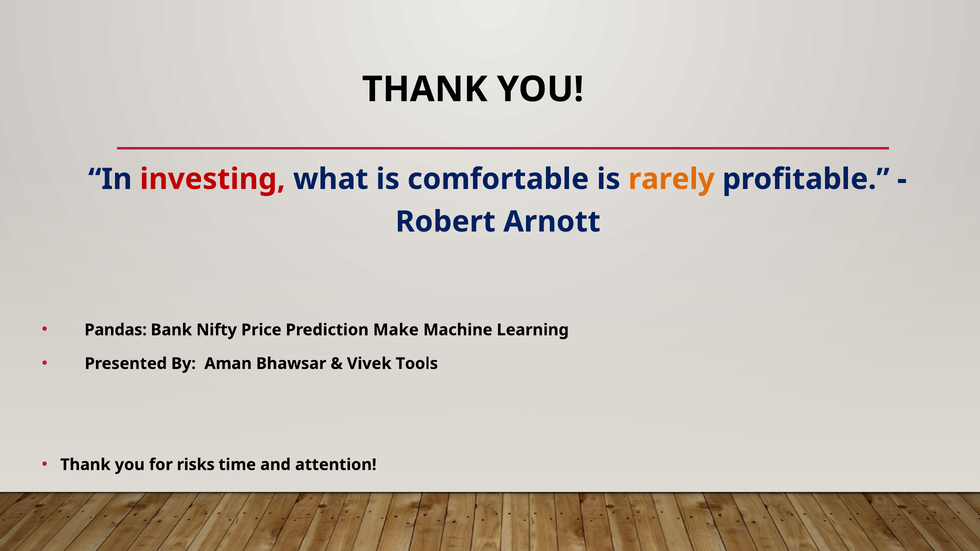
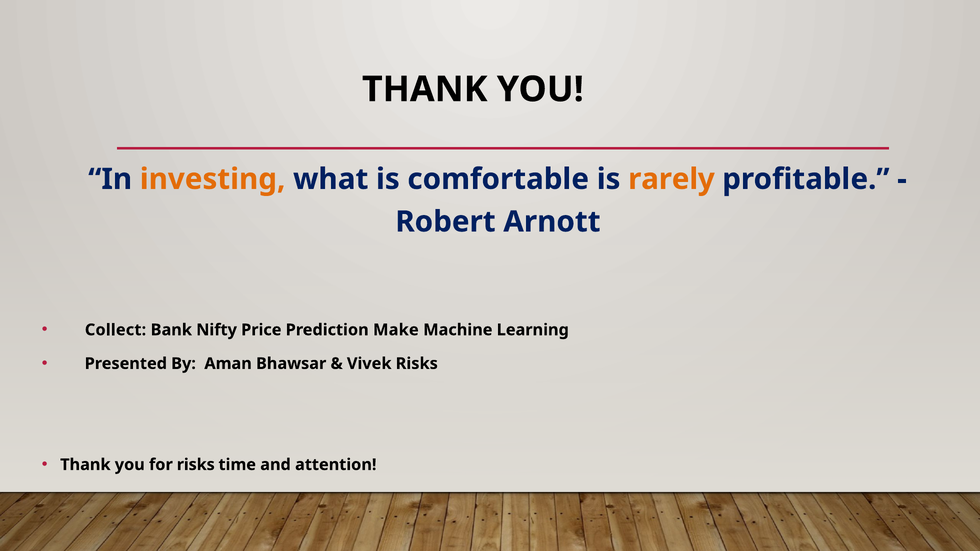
investing colour: red -> orange
Pandas: Pandas -> Collect
Vivek Tools: Tools -> Risks
